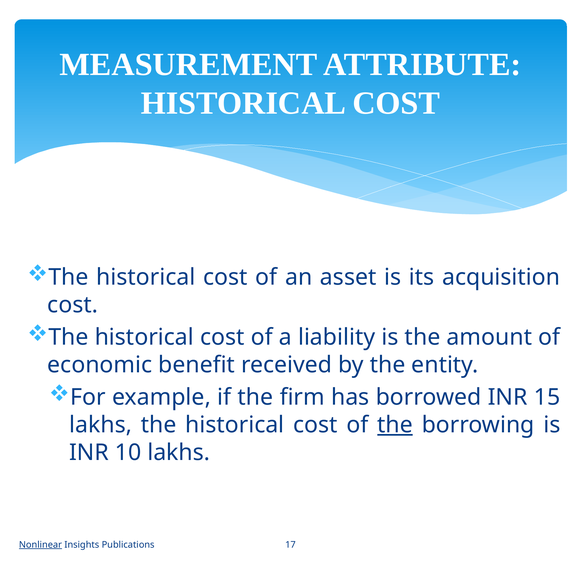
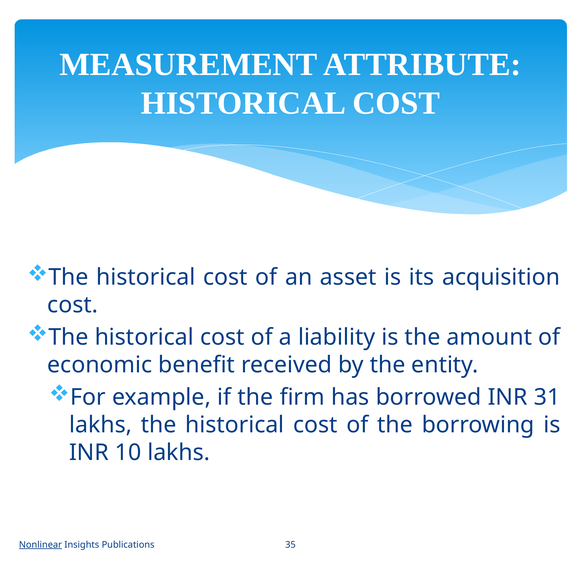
15: 15 -> 31
the at (395, 425) underline: present -> none
17: 17 -> 35
